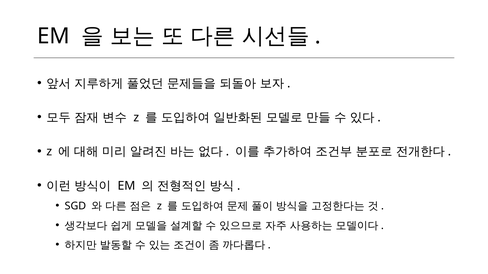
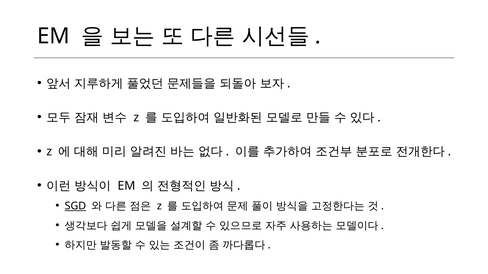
SGD underline: none -> present
